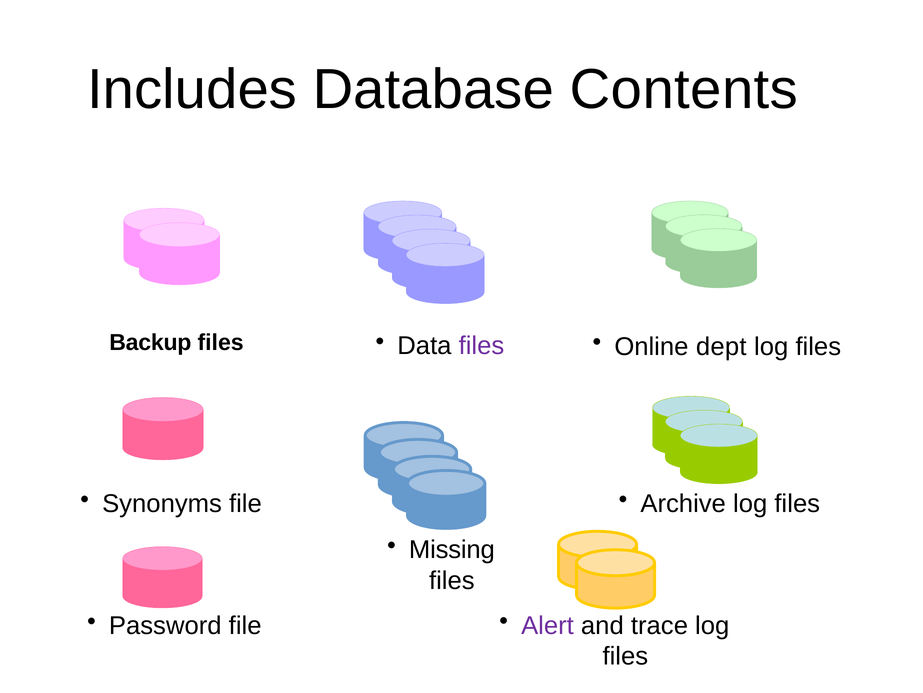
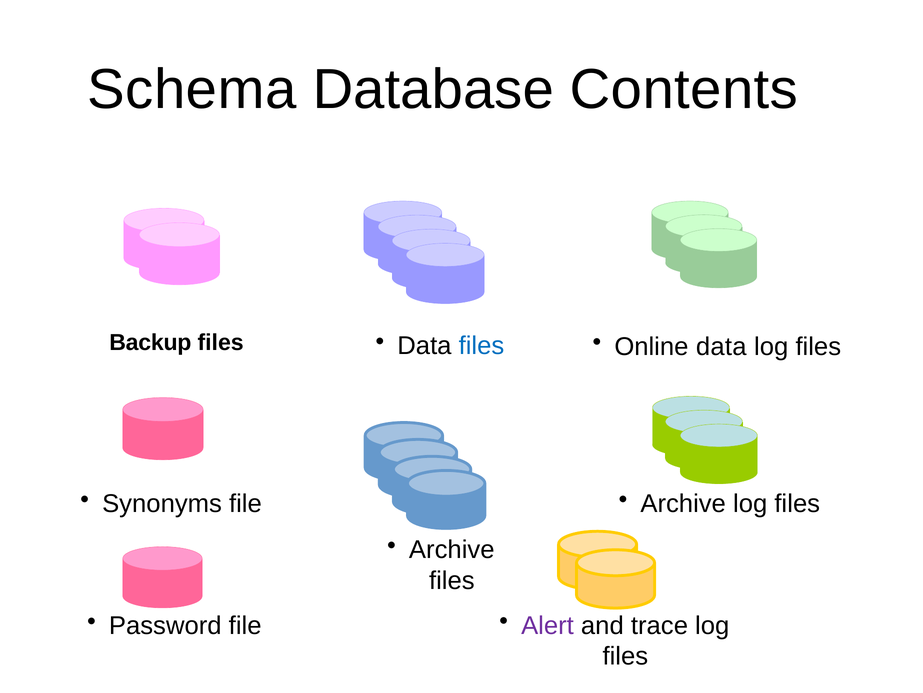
Includes: Includes -> Schema
files at (481, 345) colour: purple -> blue
Online dept: dept -> data
Missing at (452, 549): Missing -> Archive
